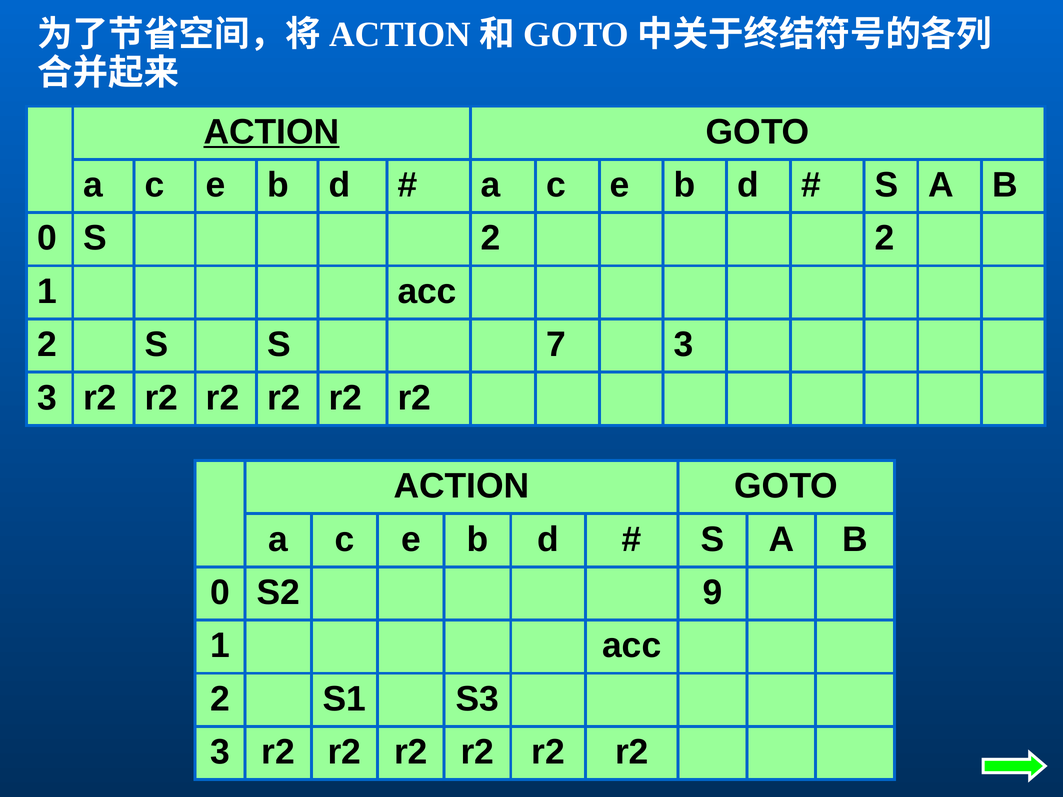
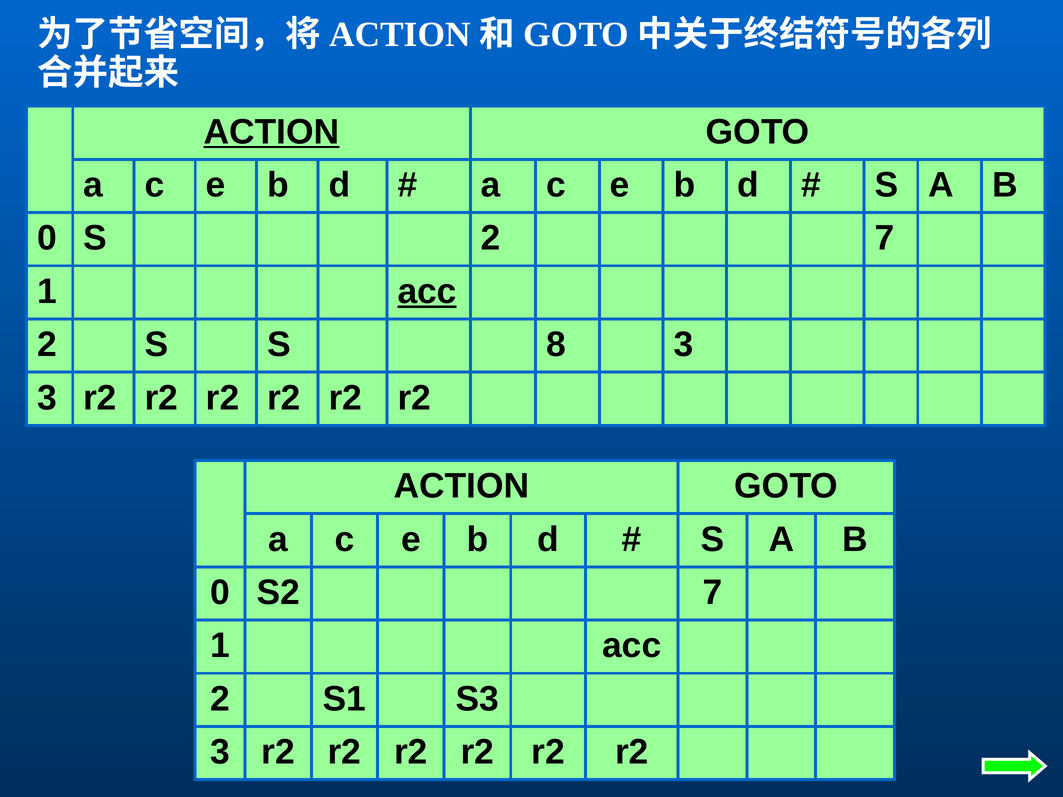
2 2: 2 -> 7
acc at (427, 292) underline: none -> present
7: 7 -> 8
S2 9: 9 -> 7
